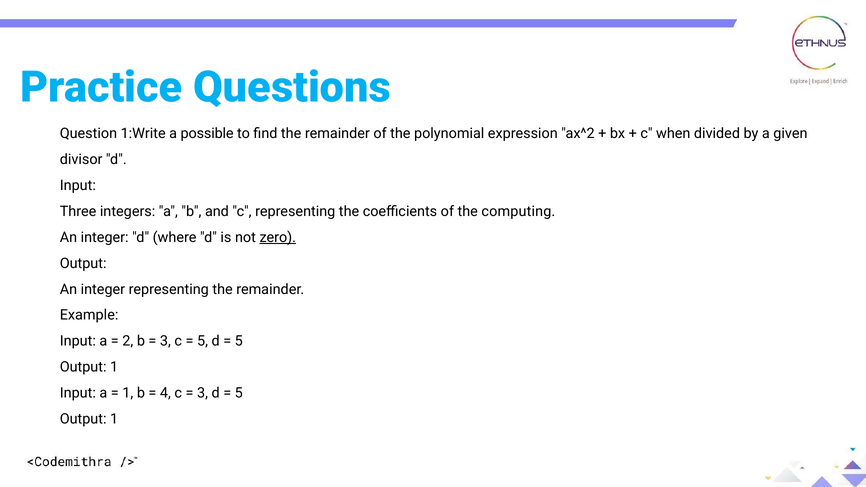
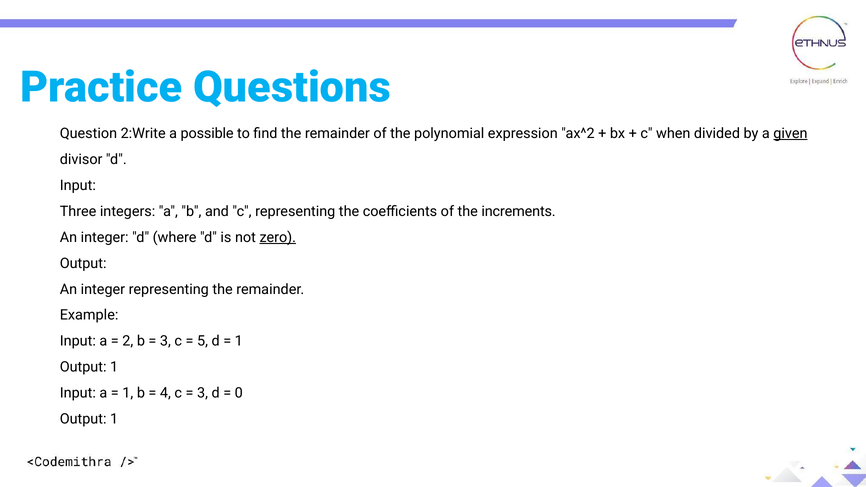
1:Write: 1:Write -> 2:Write
given underline: none -> present
computing: computing -> increments
5 at (239, 341): 5 -> 1
5 at (239, 393): 5 -> 0
